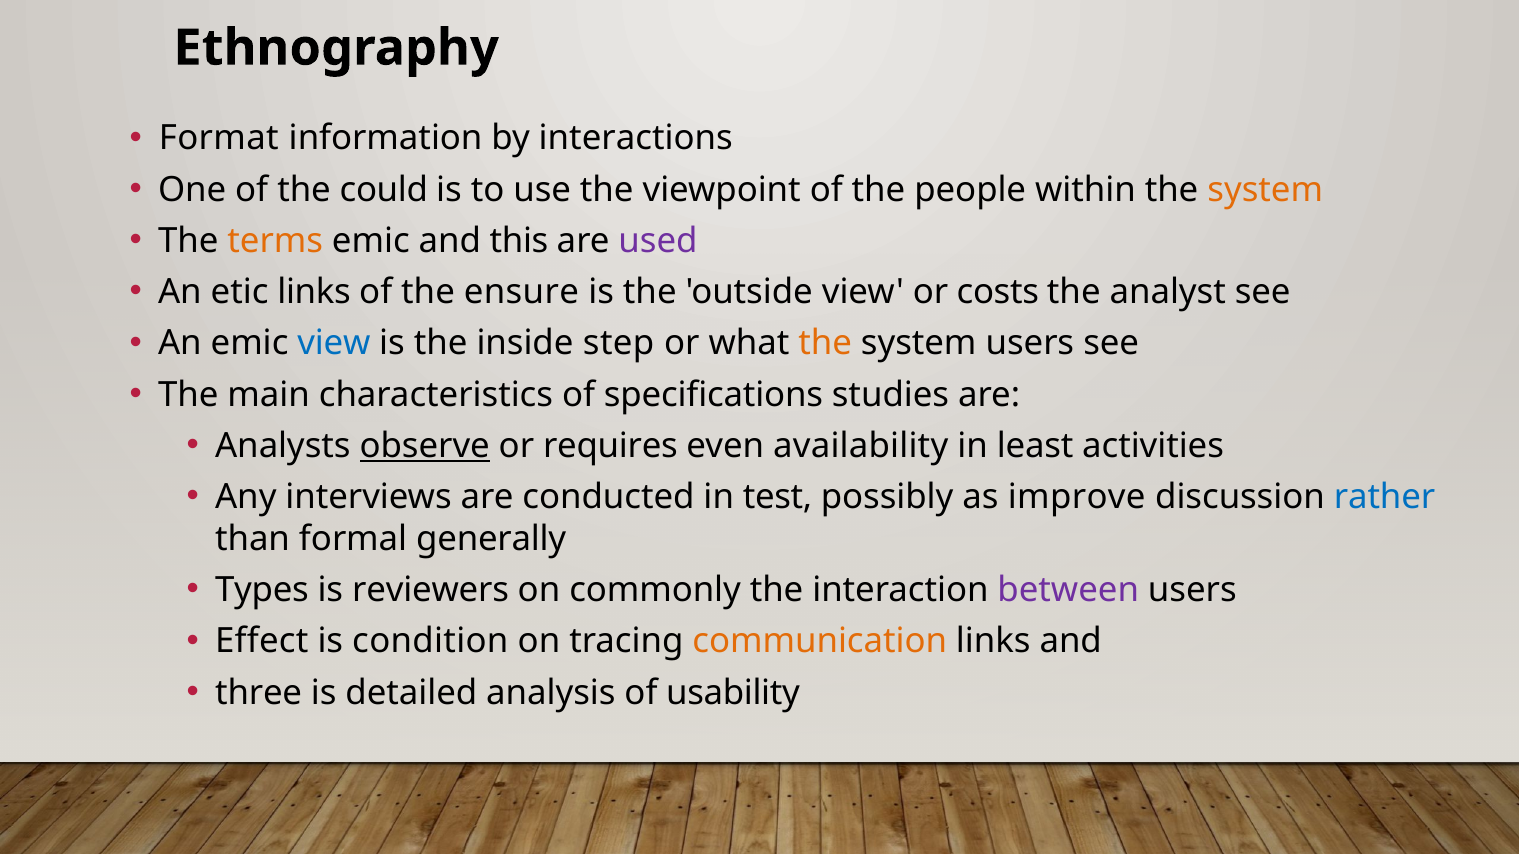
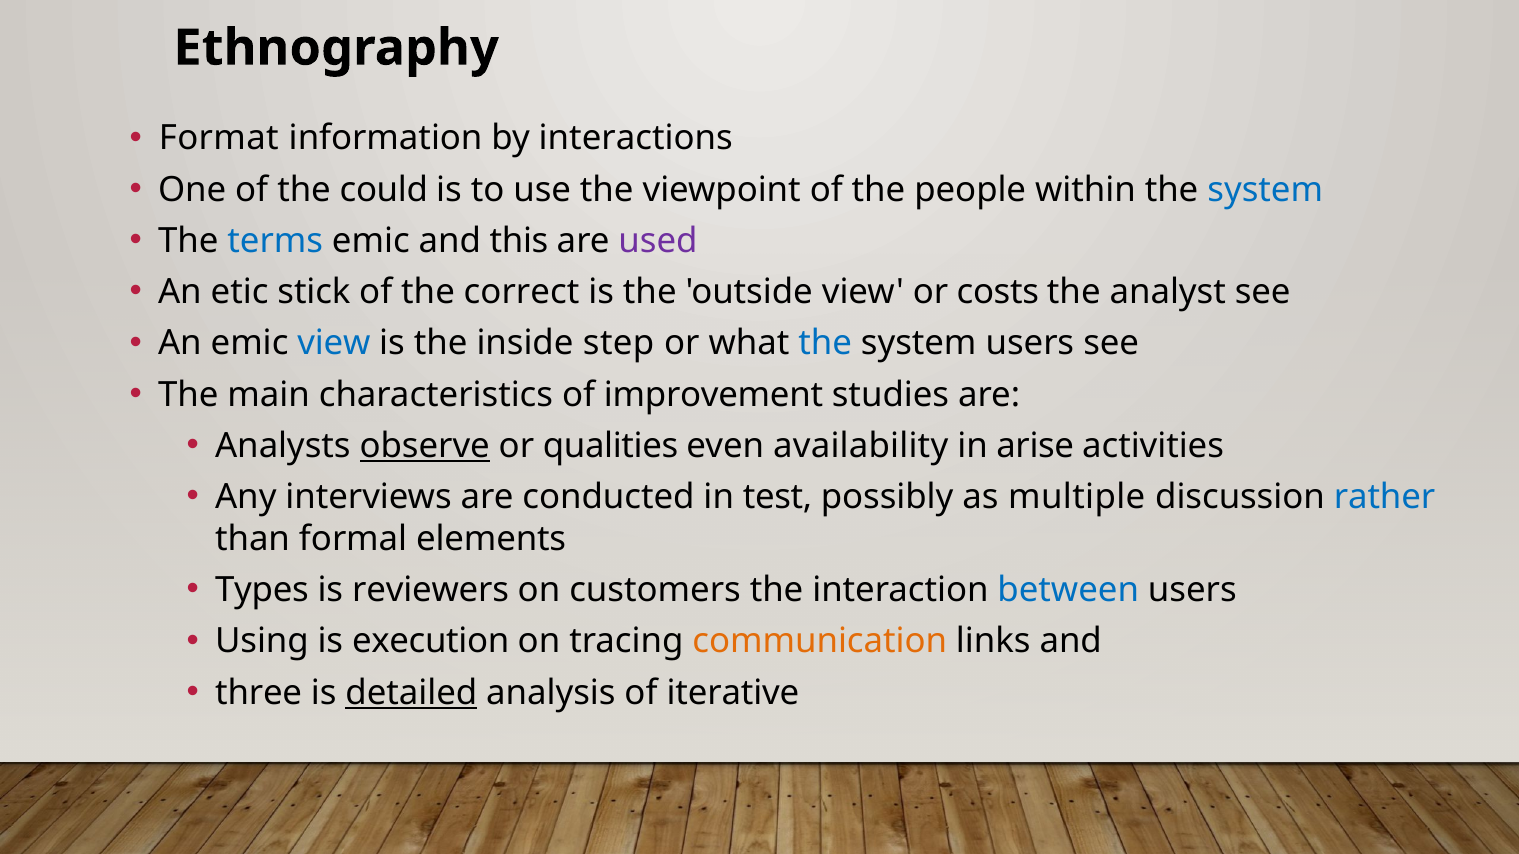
system at (1265, 190) colour: orange -> blue
terms colour: orange -> blue
etic links: links -> stick
ensure: ensure -> correct
the at (825, 344) colour: orange -> blue
specifications: specifications -> improvement
requires: requires -> qualities
least: least -> arise
improve: improve -> multiple
generally: generally -> elements
commonly: commonly -> customers
between colour: purple -> blue
Effect: Effect -> Using
condition: condition -> execution
detailed underline: none -> present
usability: usability -> iterative
